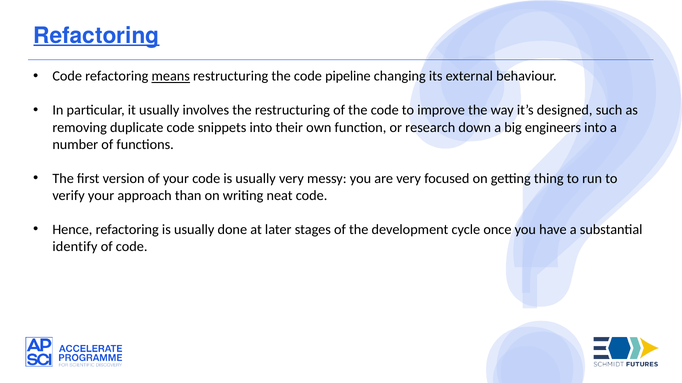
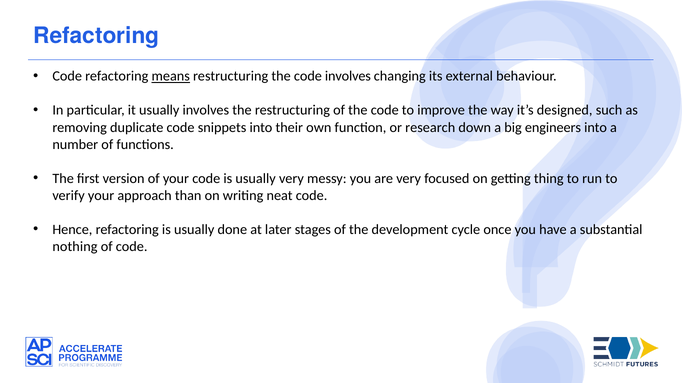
Refactoring at (96, 36) underline: present -> none
code pipeline: pipeline -> involves
identify: identify -> nothing
